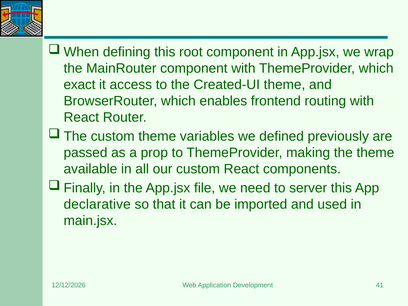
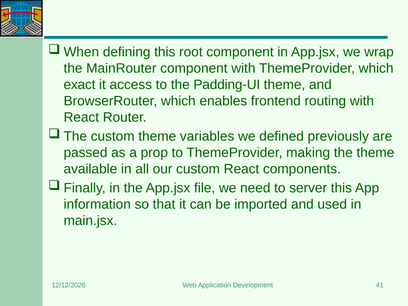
Created-UI: Created-UI -> Padding-UI
declarative: declarative -> information
